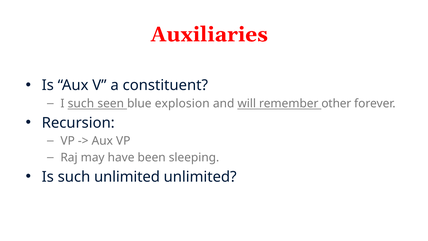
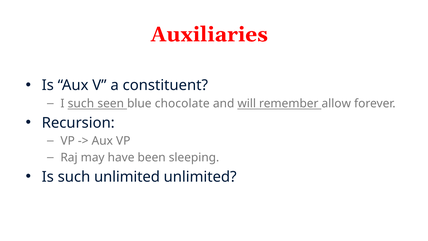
explosion: explosion -> chocolate
other: other -> allow
